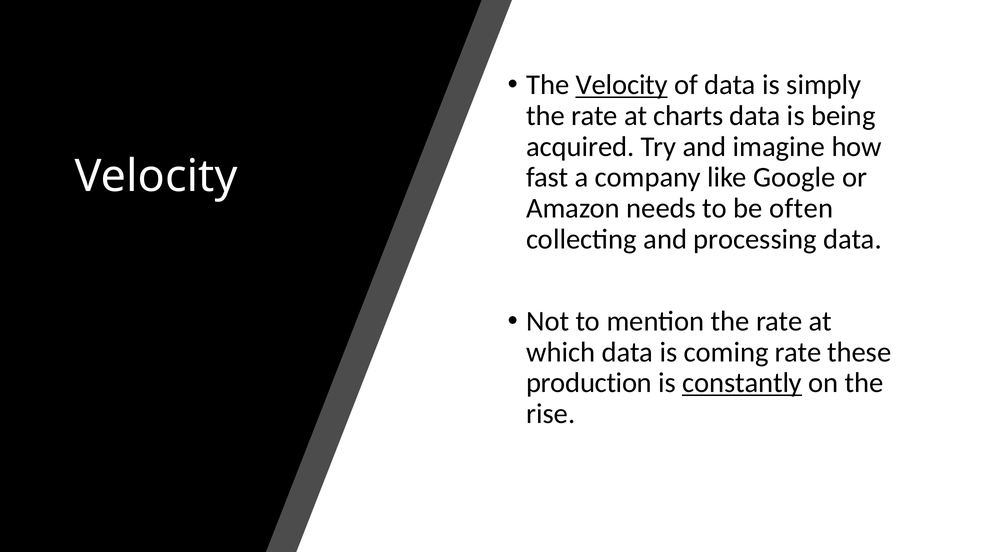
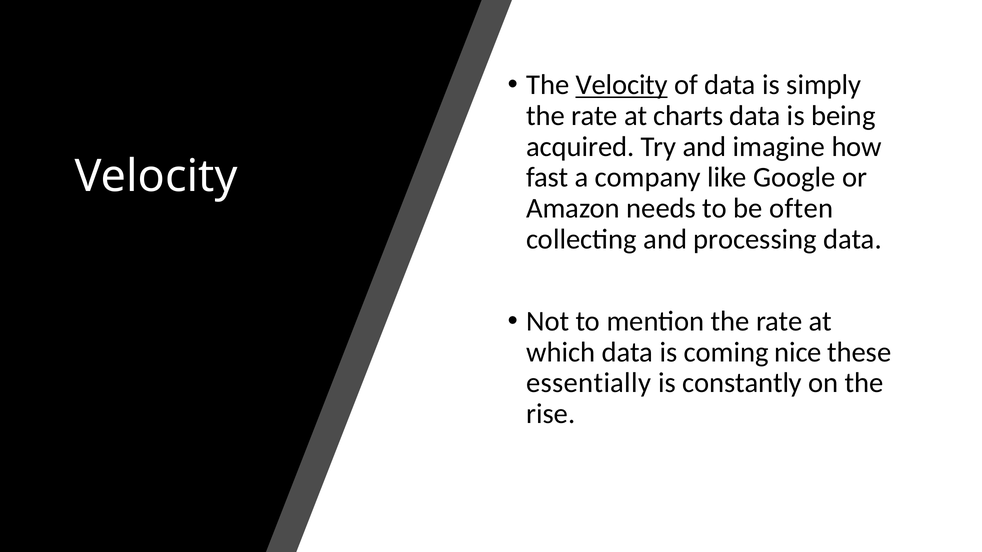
coming rate: rate -> nice
production: production -> essentially
constantly underline: present -> none
